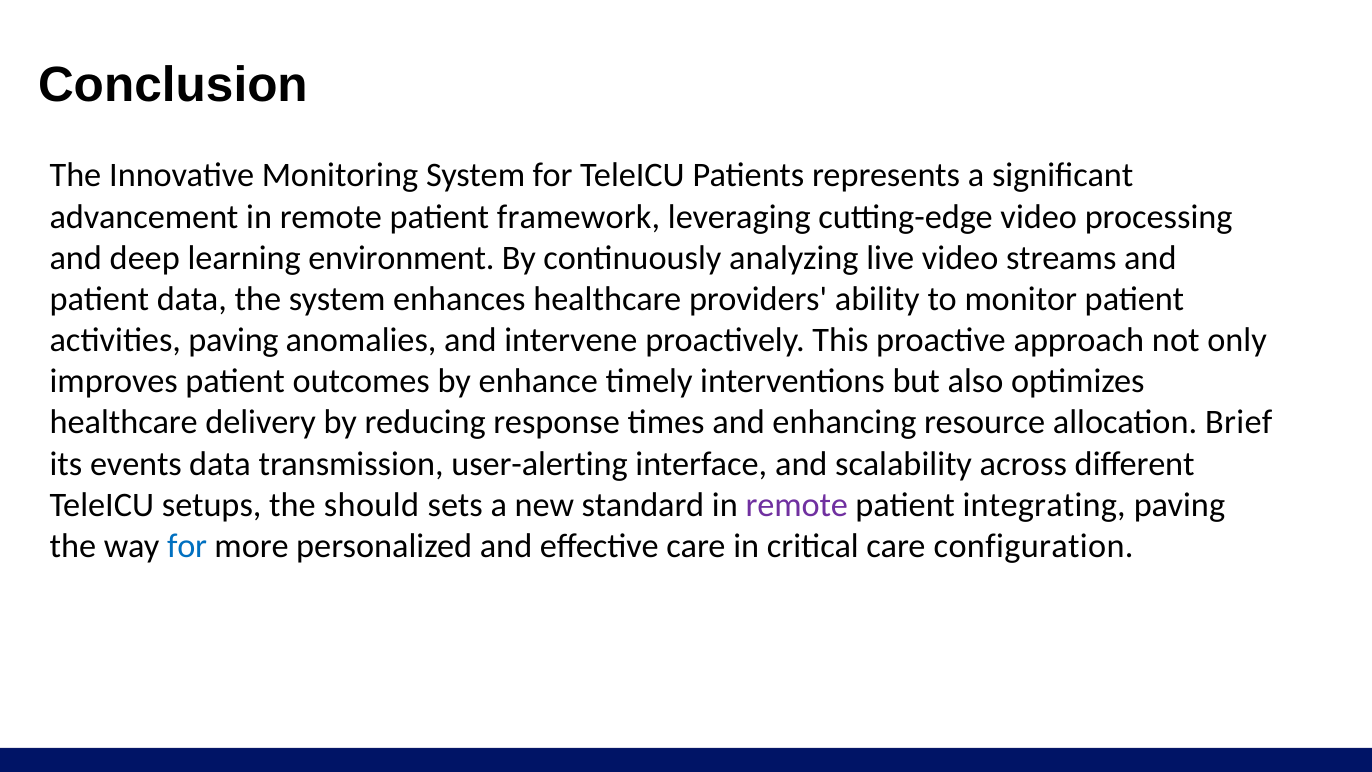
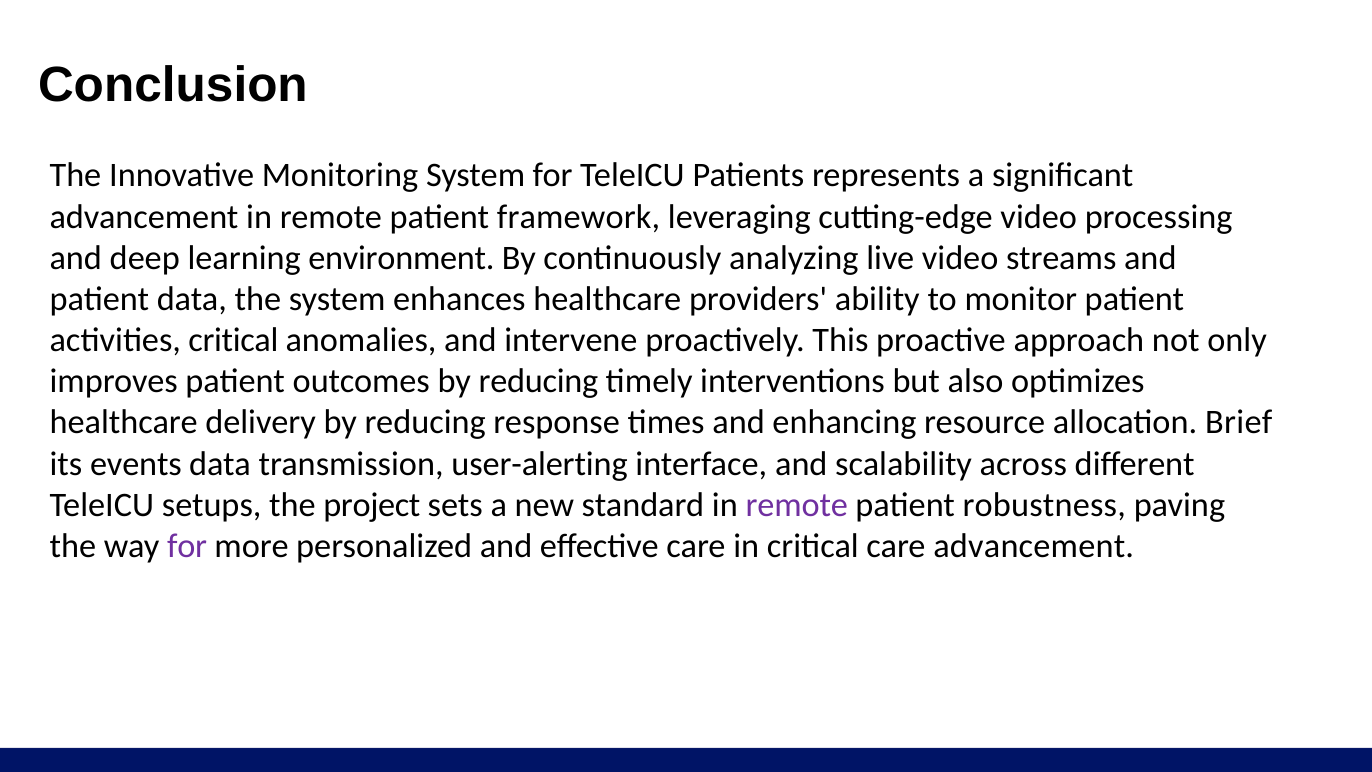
activities paving: paving -> critical
outcomes by enhance: enhance -> reducing
should: should -> project
integrating: integrating -> robustness
for at (187, 546) colour: blue -> purple
care configuration: configuration -> advancement
